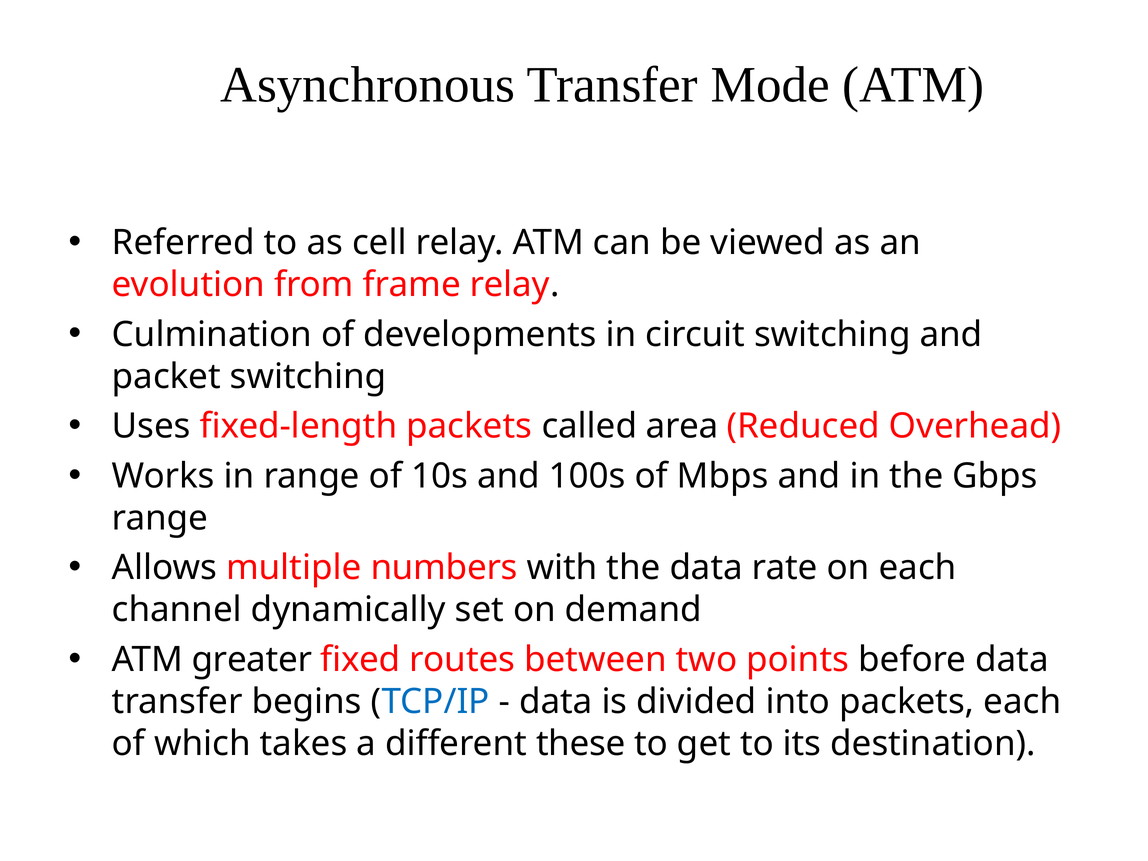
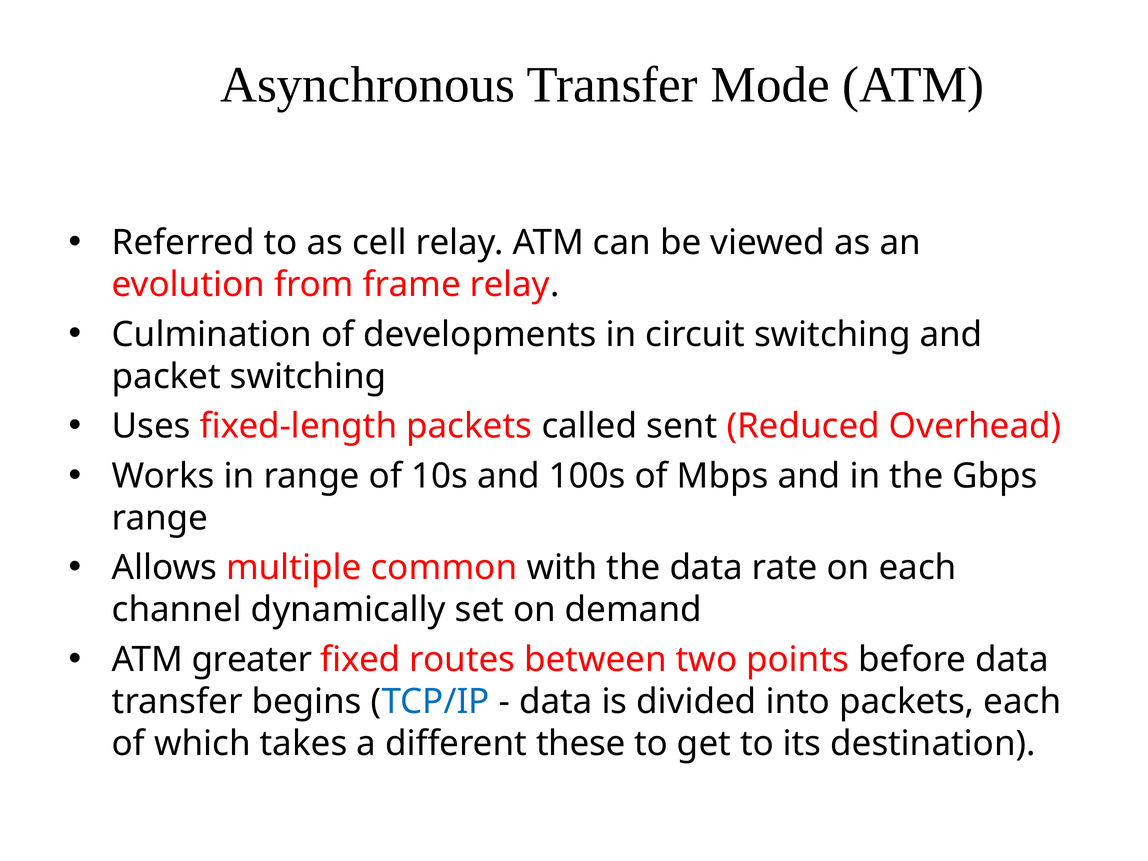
area: area -> sent
numbers: numbers -> common
